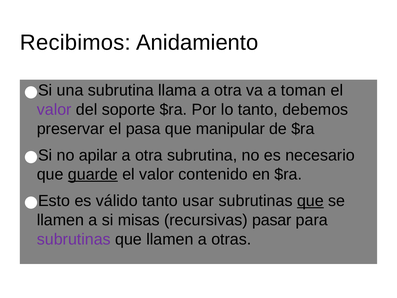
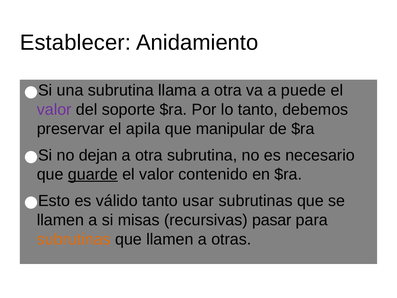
Recibimos: Recibimos -> Establecer
toman: toman -> puede
pasa: pasa -> apila
apilar: apilar -> dejan
que at (310, 201) underline: present -> none
subrutinas at (74, 239) colour: purple -> orange
